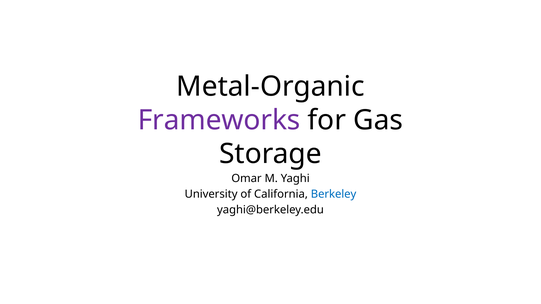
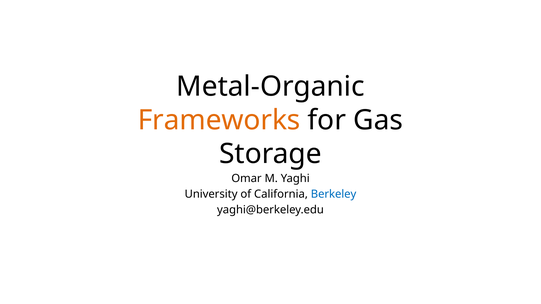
Frameworks colour: purple -> orange
